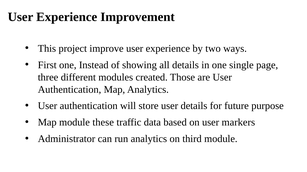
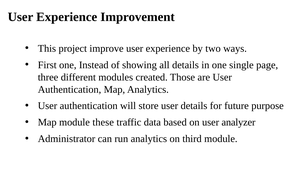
markers: markers -> analyzer
